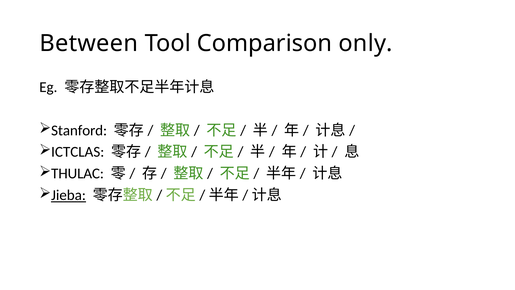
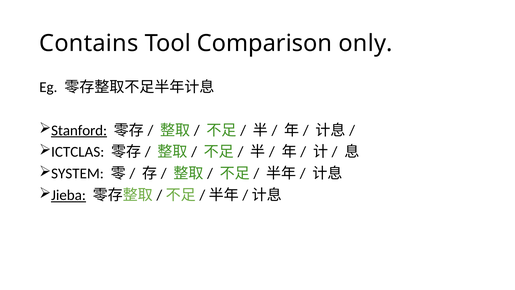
Between: Between -> Contains
Stanford underline: none -> present
THULAC: THULAC -> SYSTEM
